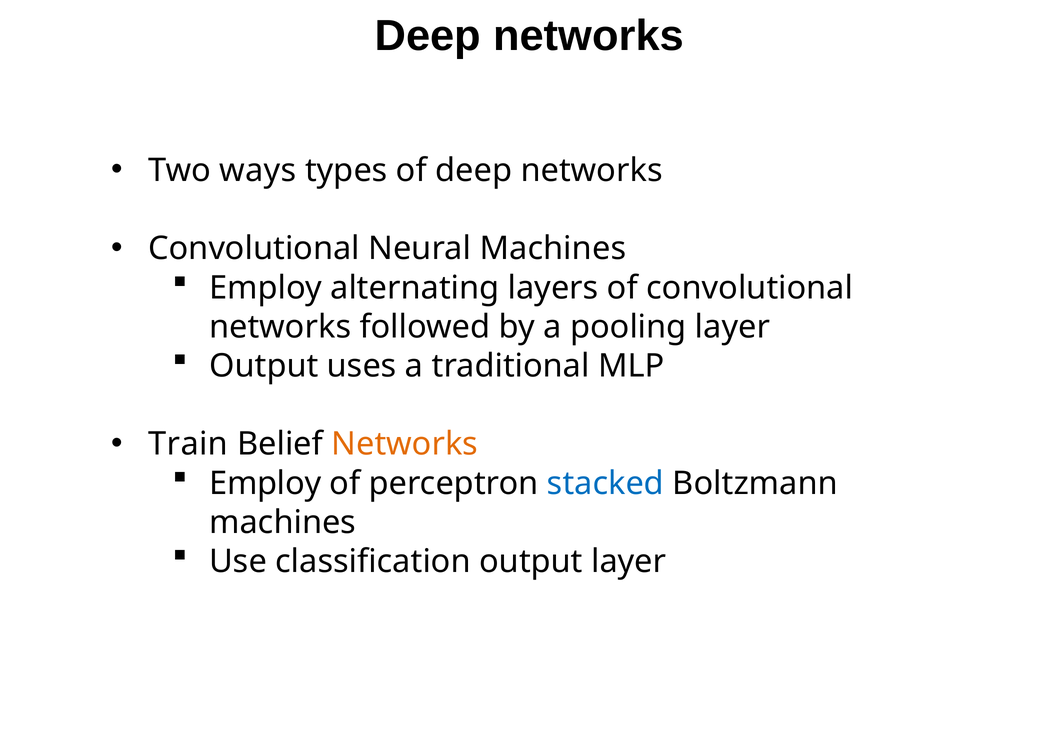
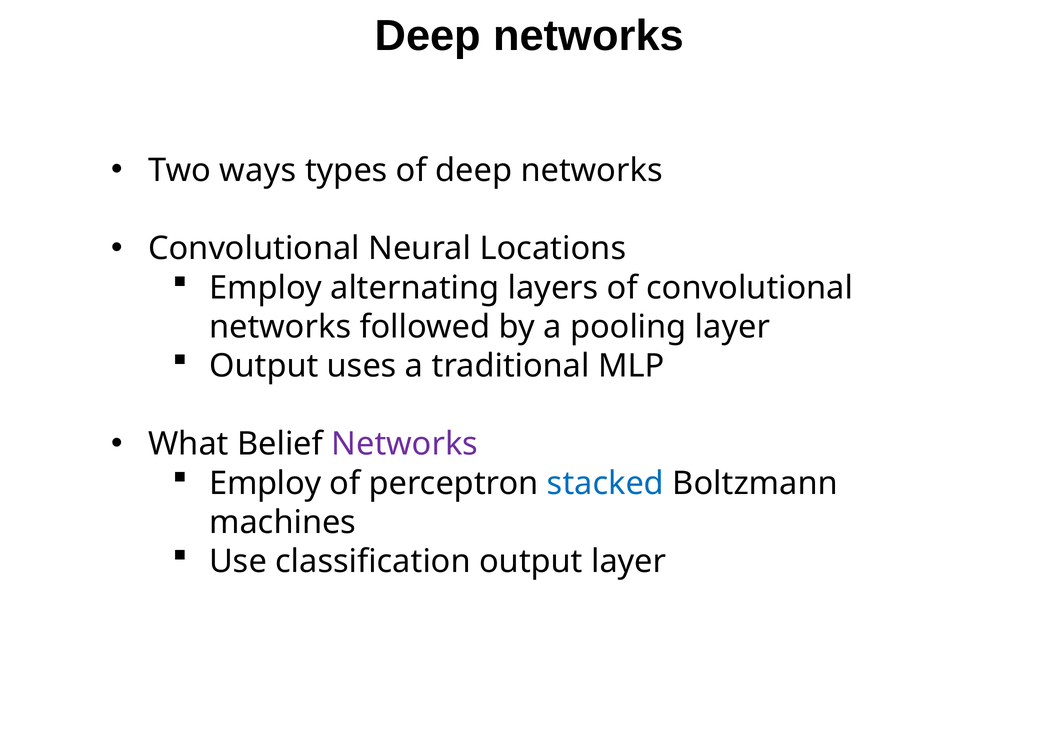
Neural Machines: Machines -> Locations
Train: Train -> What
Networks at (405, 444) colour: orange -> purple
